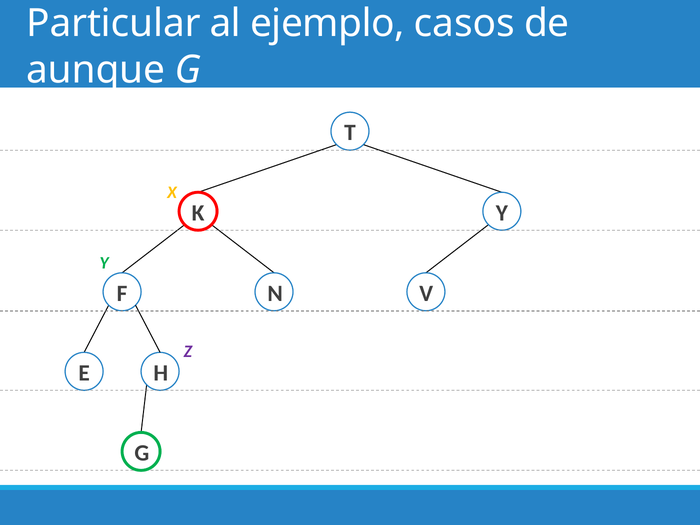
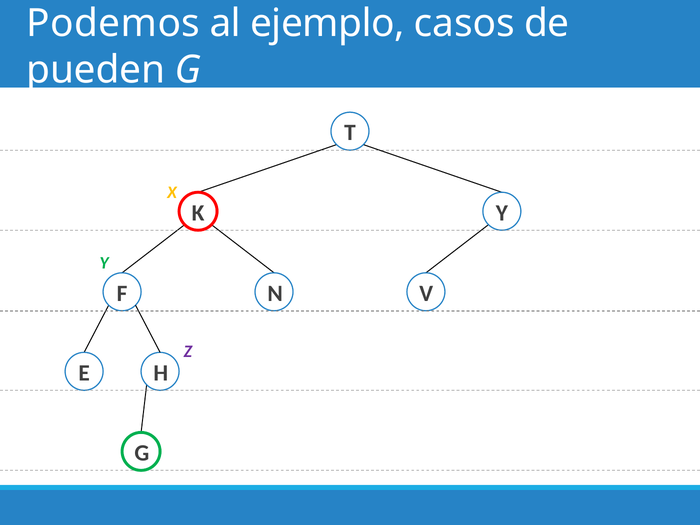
Particular: Particular -> Podemos
aunque: aunque -> pueden
